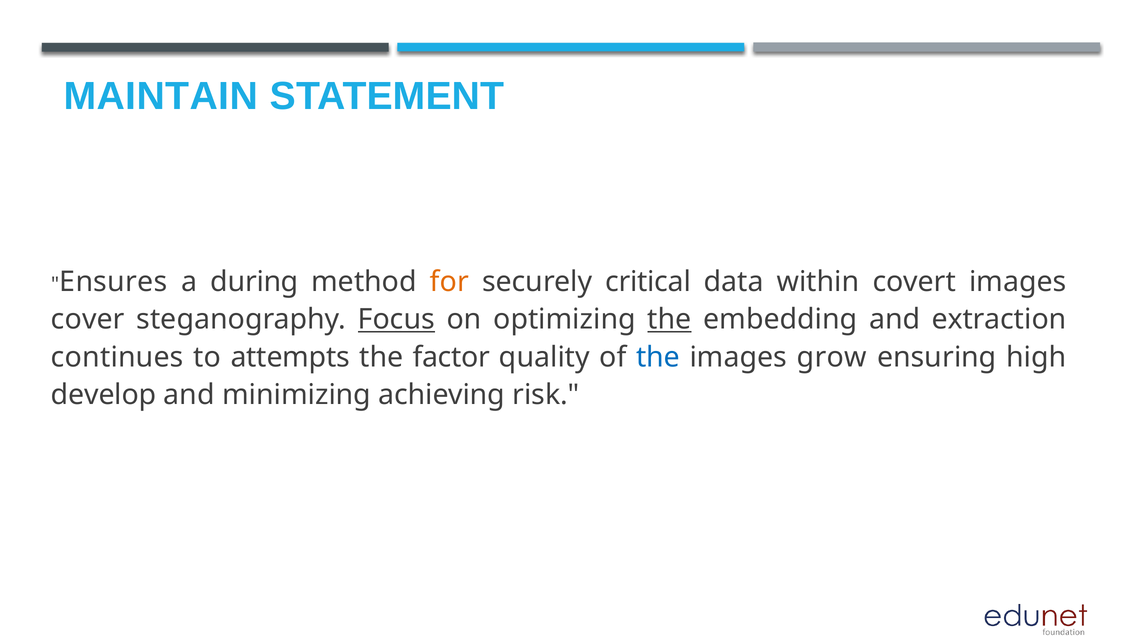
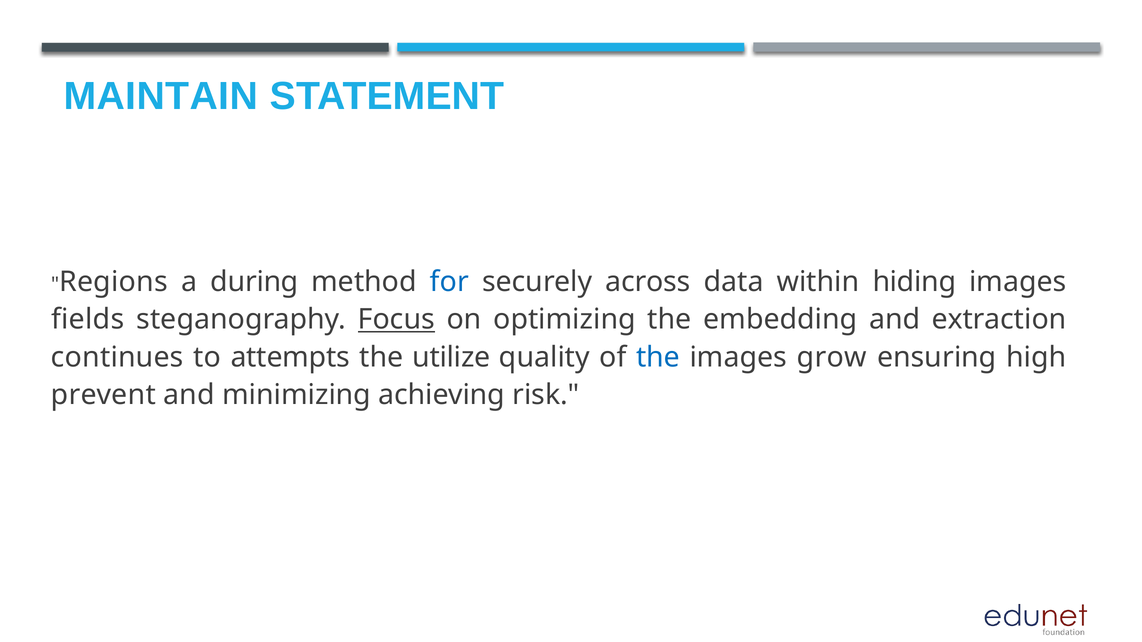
Ensures: Ensures -> Regions
for colour: orange -> blue
critical: critical -> across
covert: covert -> hiding
cover: cover -> fields
the at (670, 320) underline: present -> none
factor: factor -> utilize
develop: develop -> prevent
